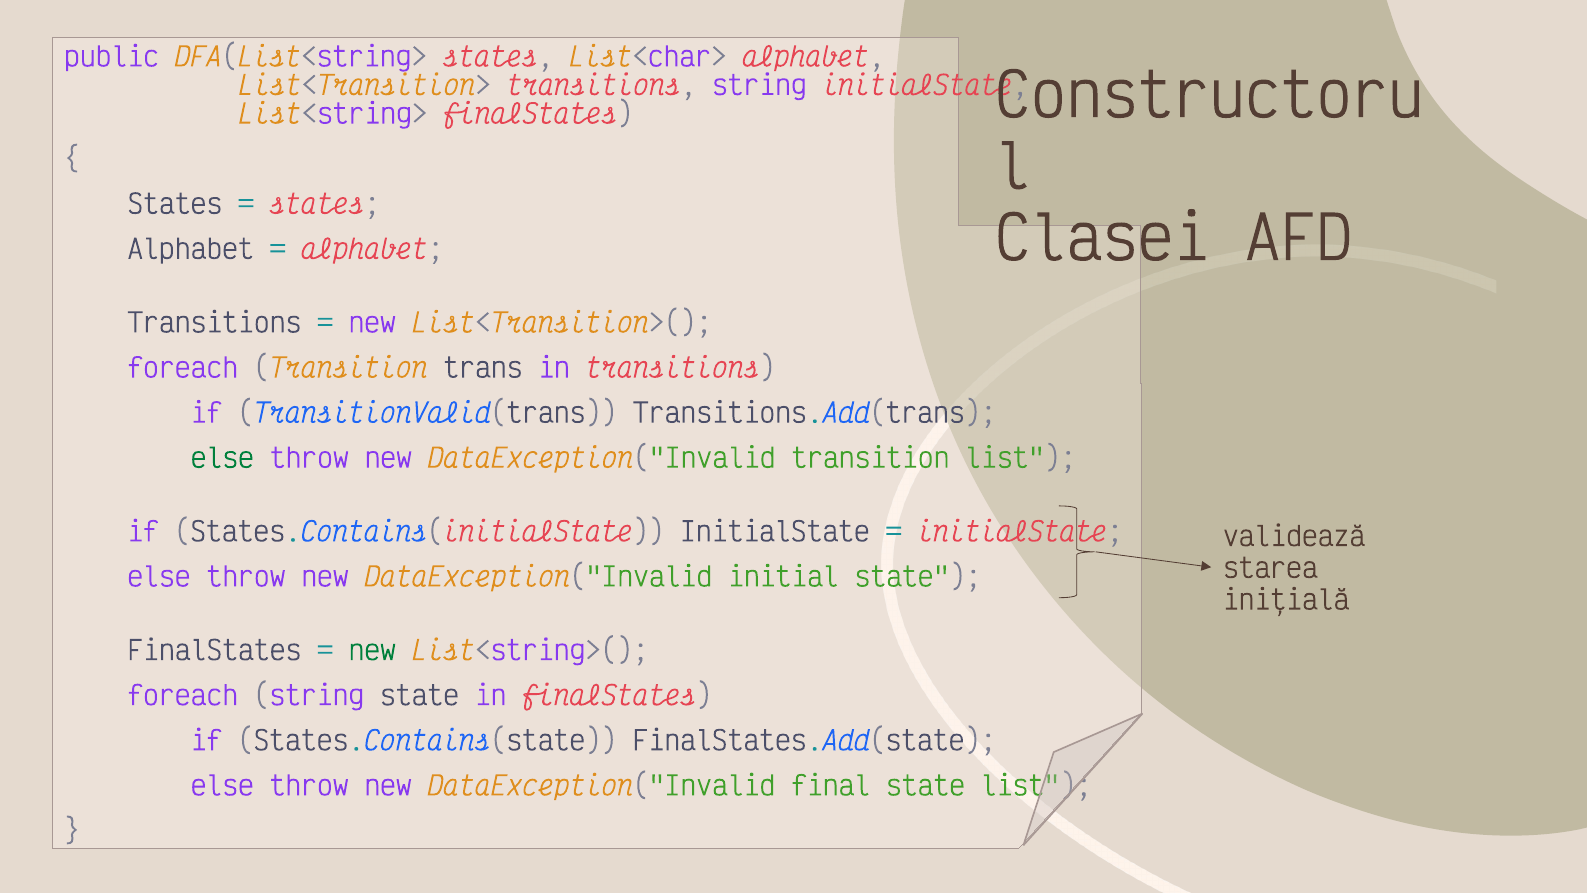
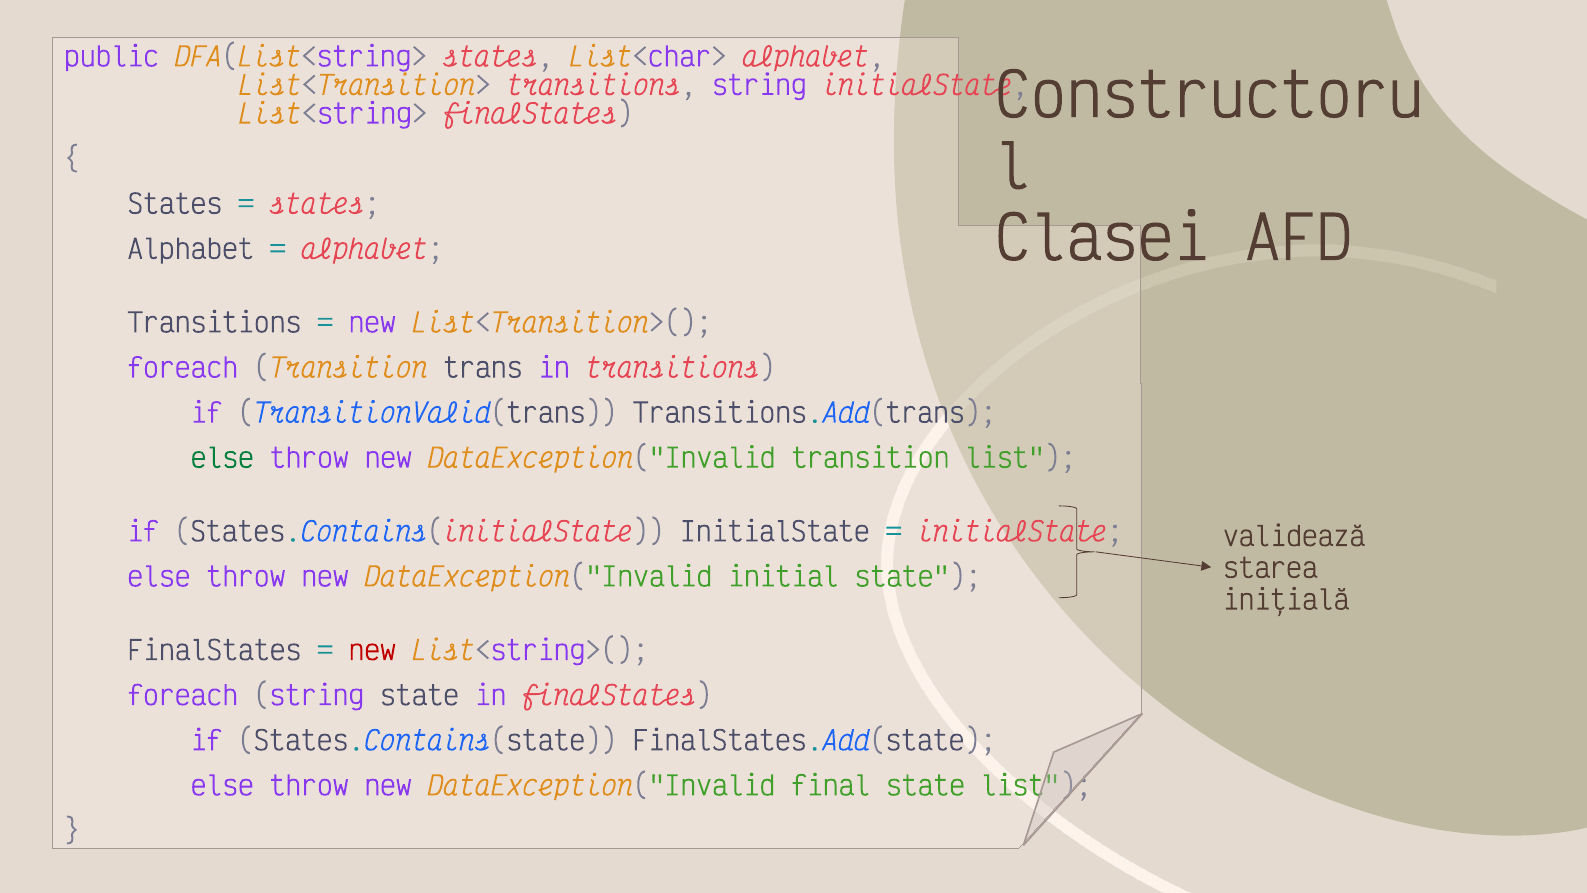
new at (372, 651) colour: green -> red
